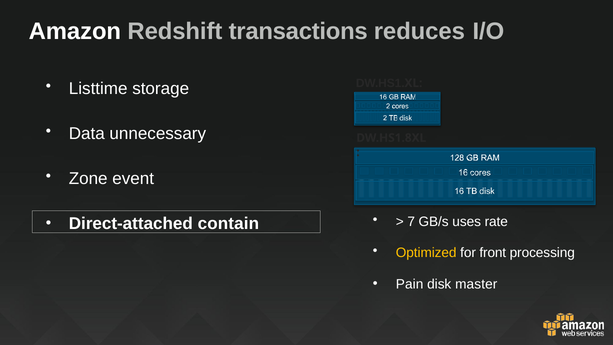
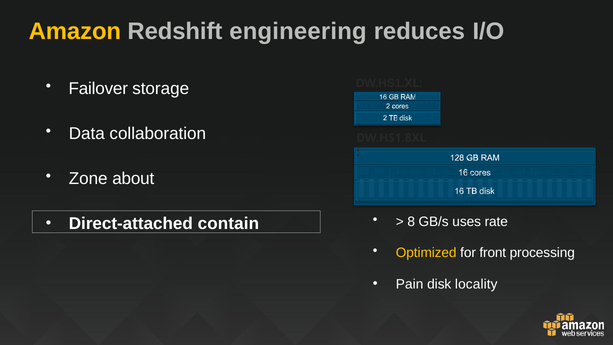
Amazon colour: white -> yellow
transactions: transactions -> engineering
Listtime: Listtime -> Failover
unnecessary: unnecessary -> collaboration
event: event -> about
7: 7 -> 8
master: master -> locality
